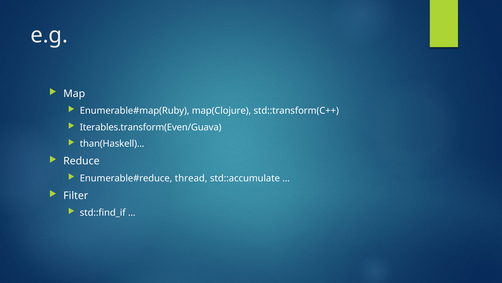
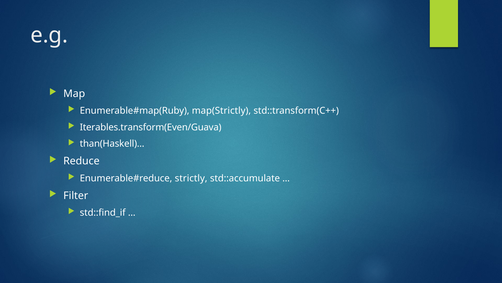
map(Clojure: map(Clojure -> map(Strictly
thread: thread -> strictly
